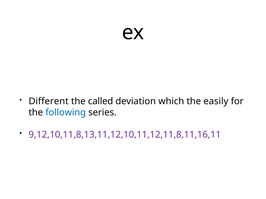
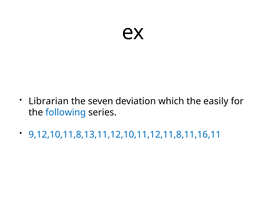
Different: Different -> Librarian
called: called -> seven
9,12,10,11,8,13,11,12,10,11,12,11,8,11,16,11 colour: purple -> blue
